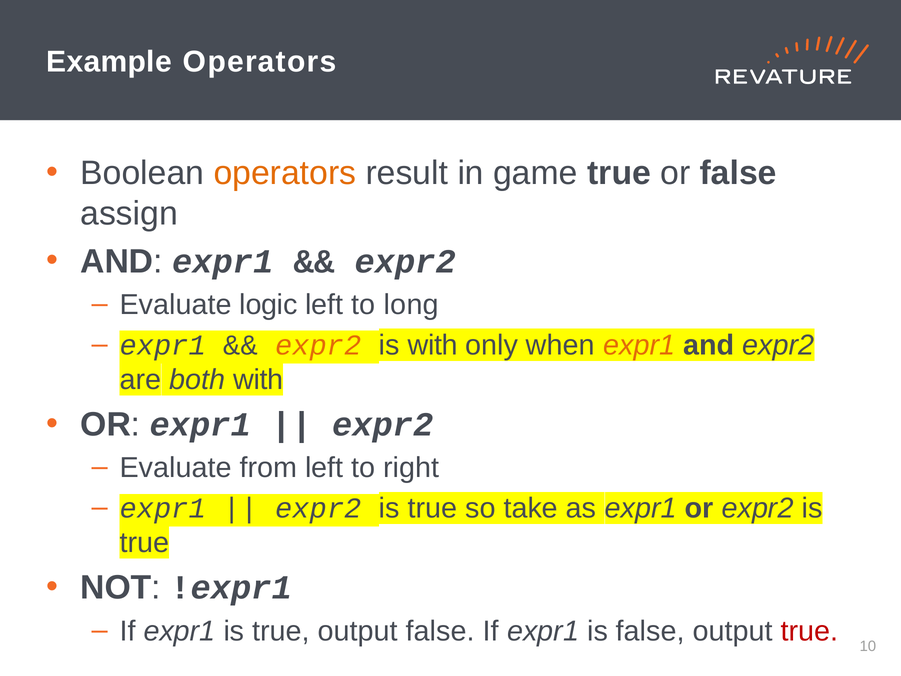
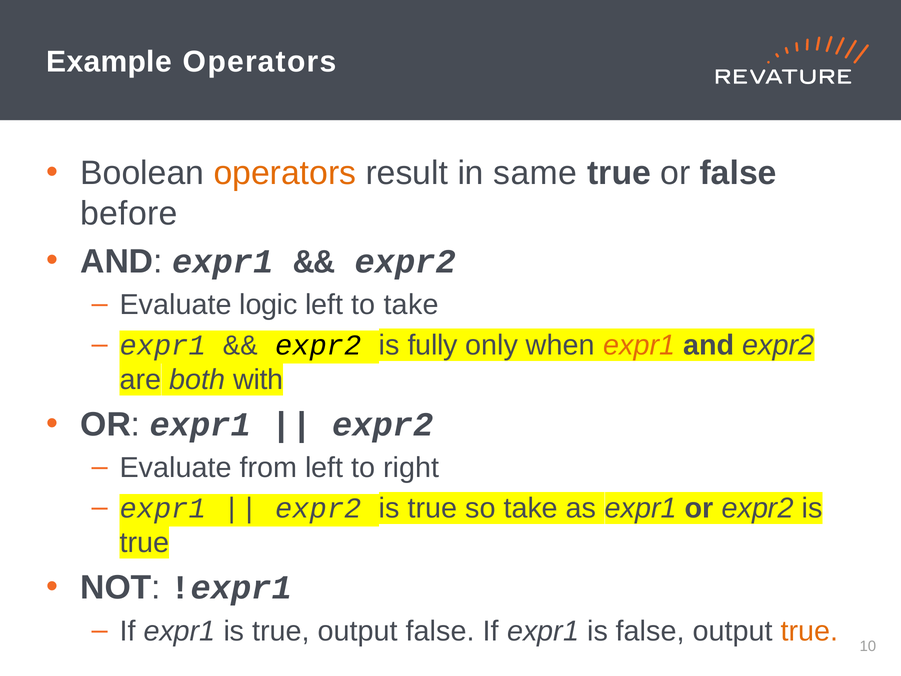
game: game -> same
assign: assign -> before
to long: long -> take
expr2 at (318, 345) colour: orange -> black
is with: with -> fully
true at (809, 631) colour: red -> orange
